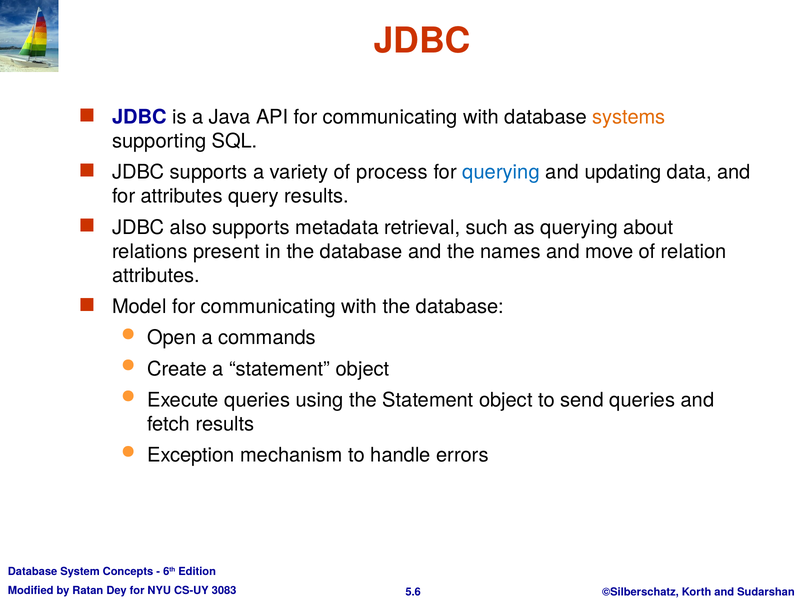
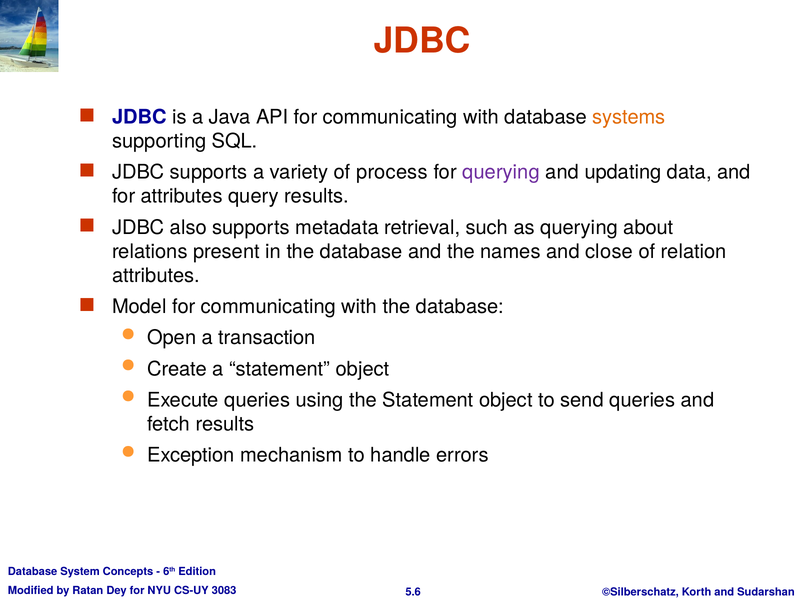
querying at (501, 172) colour: blue -> purple
move: move -> close
commands: commands -> transaction
